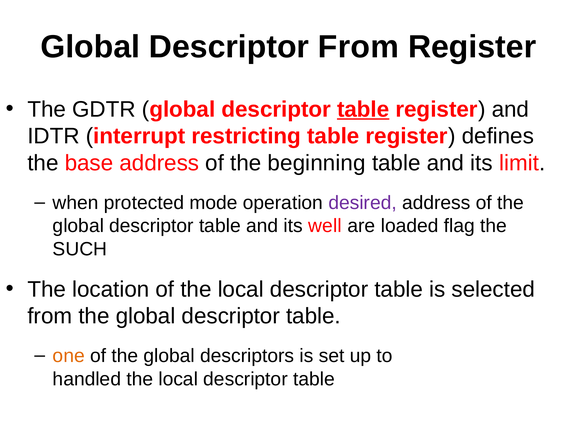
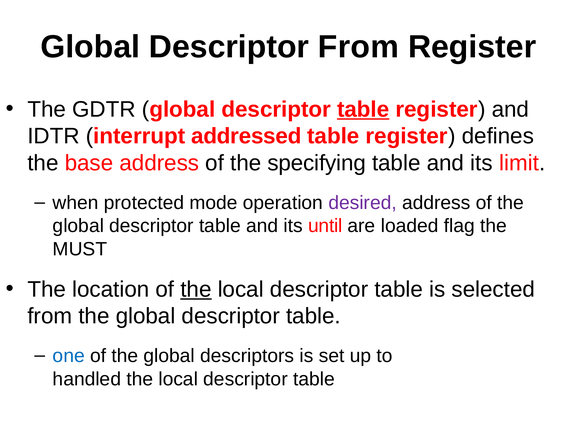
restricting: restricting -> addressed
beginning: beginning -> specifying
well: well -> until
SUCH: SUCH -> MUST
the at (196, 289) underline: none -> present
one colour: orange -> blue
